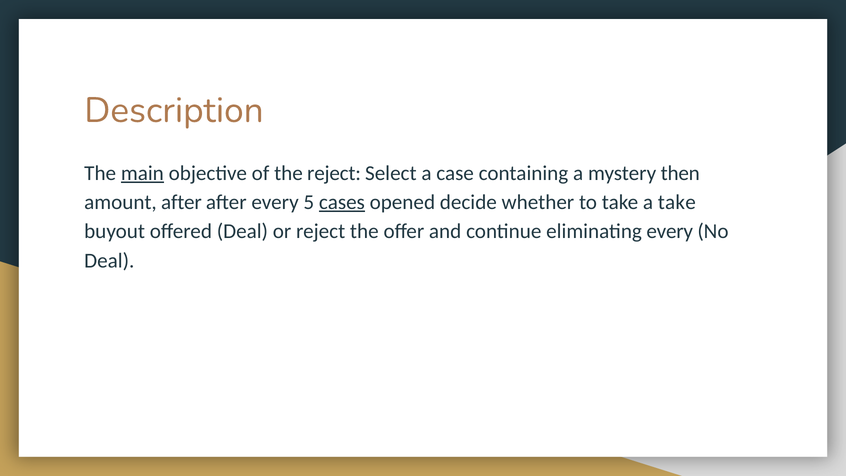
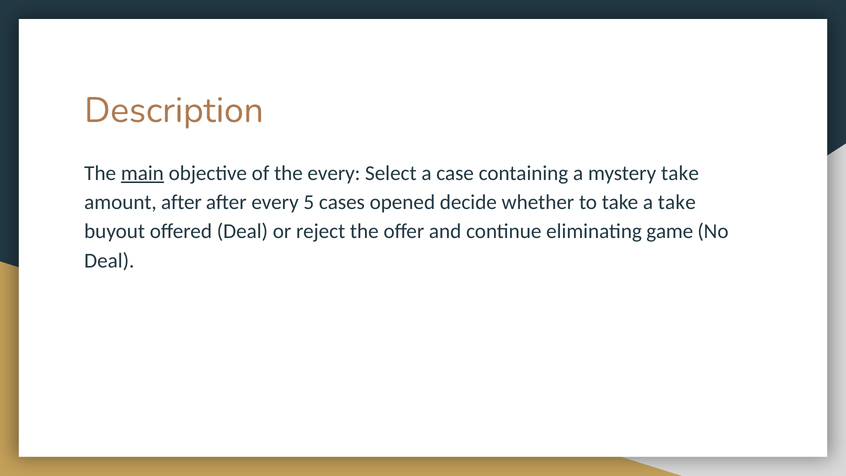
the reject: reject -> every
mystery then: then -> take
cases underline: present -> none
eliminating every: every -> game
